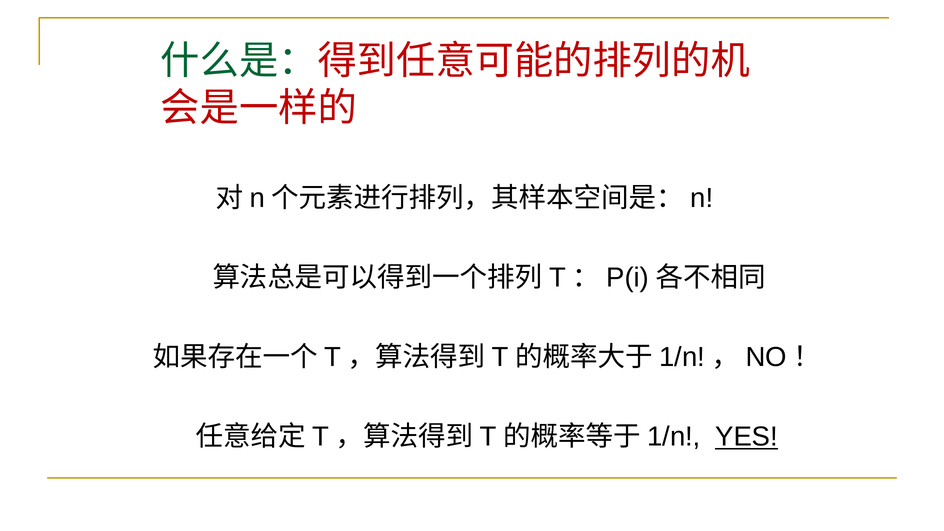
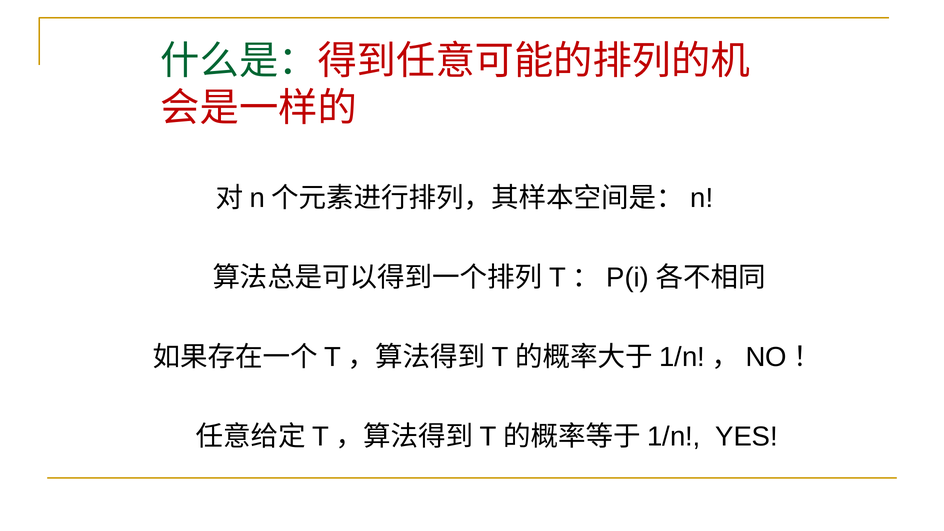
YES underline: present -> none
